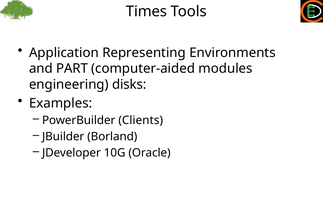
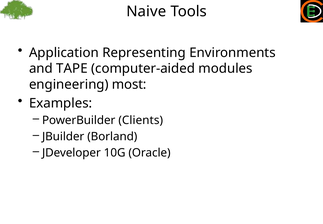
Times: Times -> Naive
PART: PART -> TAPE
disks: disks -> most
